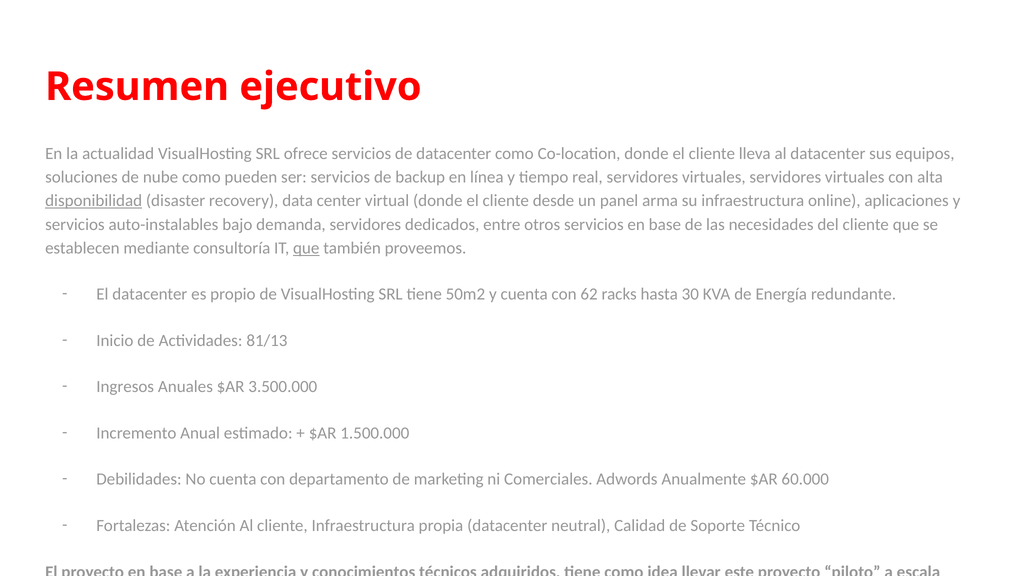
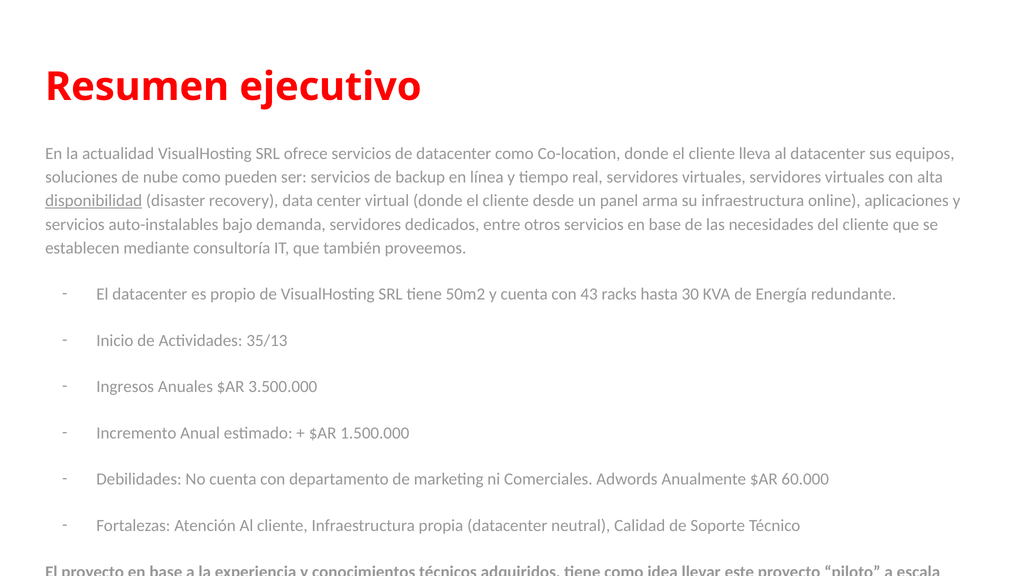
que at (306, 248) underline: present -> none
62: 62 -> 43
81/13: 81/13 -> 35/13
